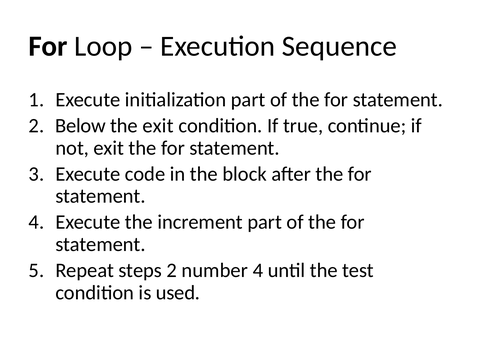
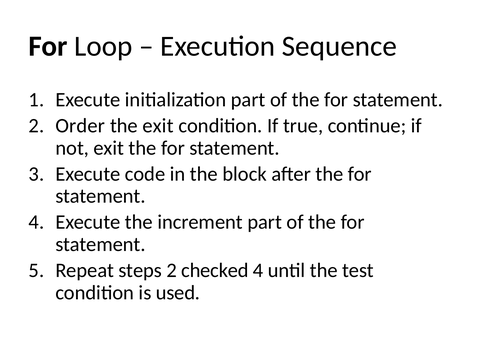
Below: Below -> Order
number: number -> checked
